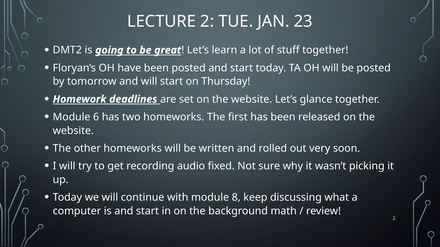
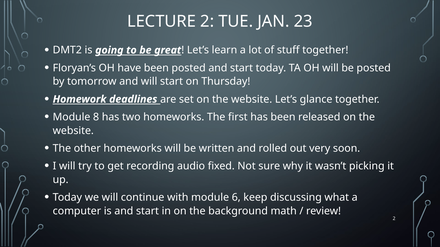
6: 6 -> 8
8: 8 -> 6
